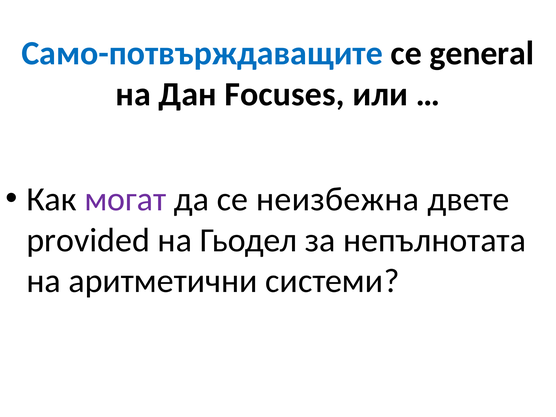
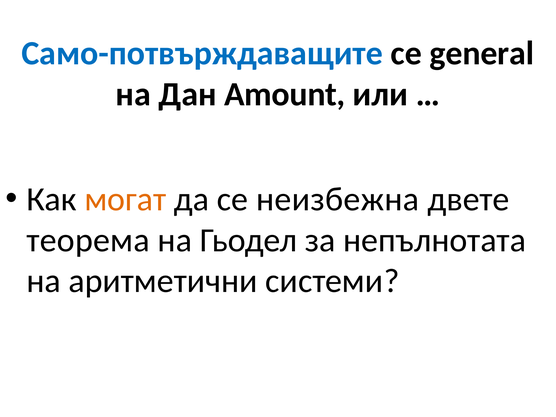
Focuses: Focuses -> Amount
могат colour: purple -> orange
provided: provided -> теорема
